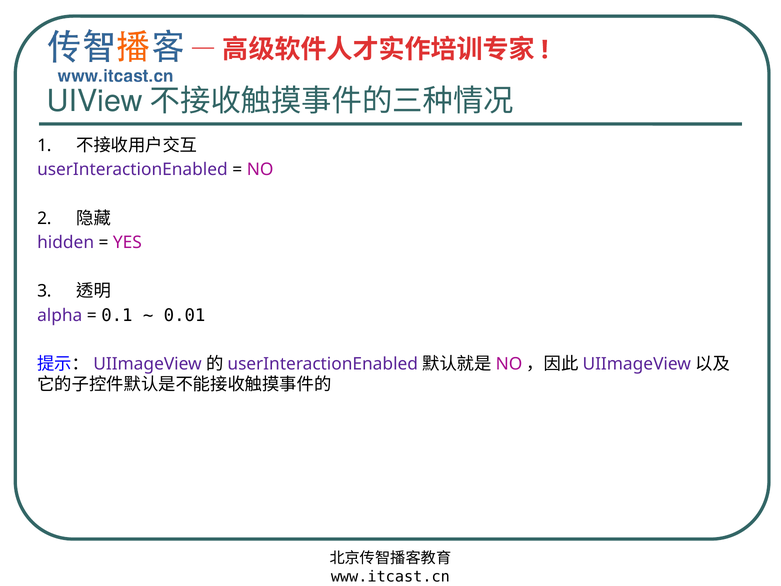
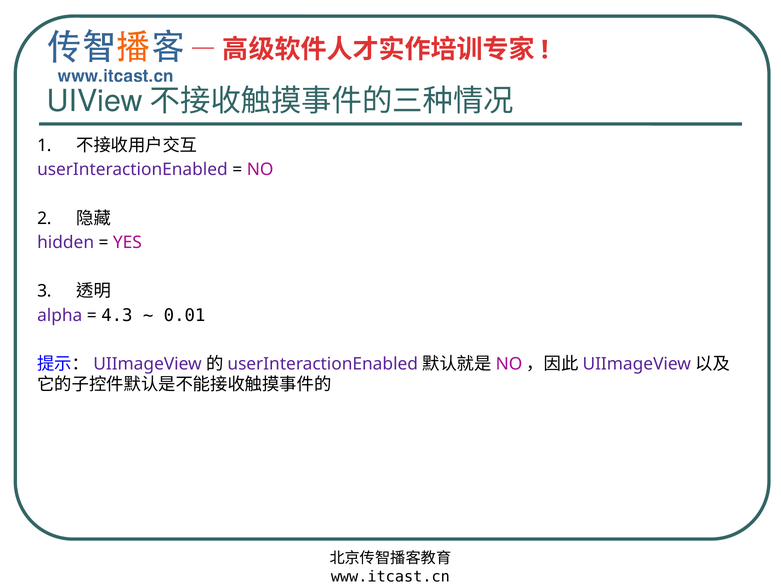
0.1: 0.1 -> 4.3
